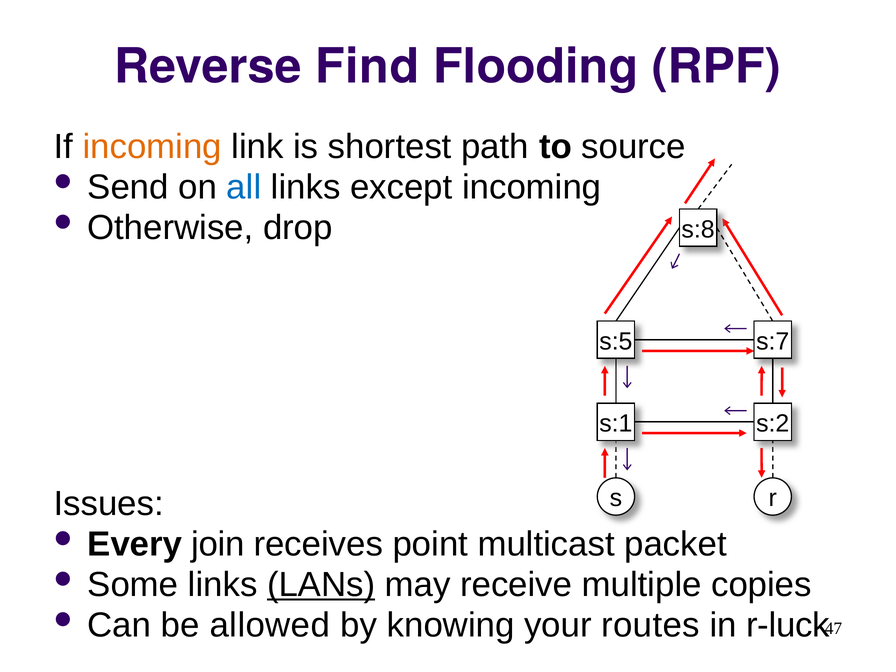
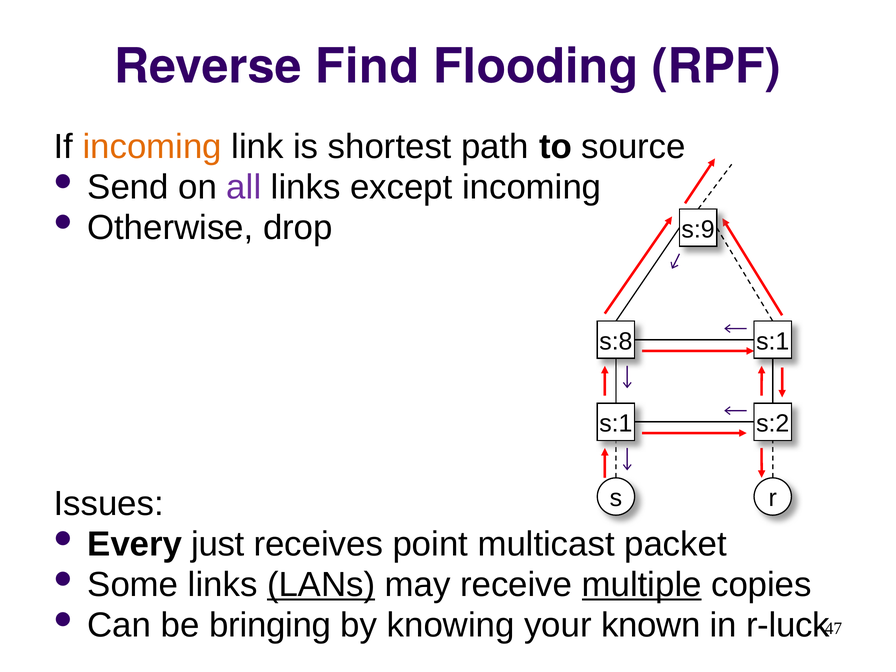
all colour: blue -> purple
s:8: s:8 -> s:9
s:5: s:5 -> s:8
s:7 at (773, 341): s:7 -> s:1
join: join -> just
multiple underline: none -> present
allowed: allowed -> bringing
routes: routes -> known
